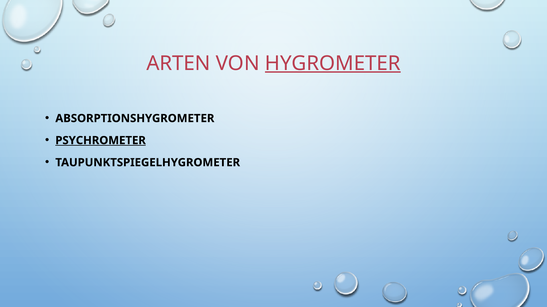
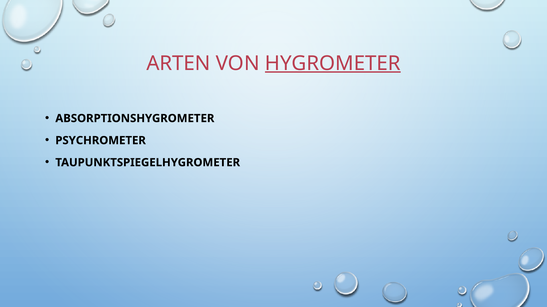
PSYCHROMETER underline: present -> none
